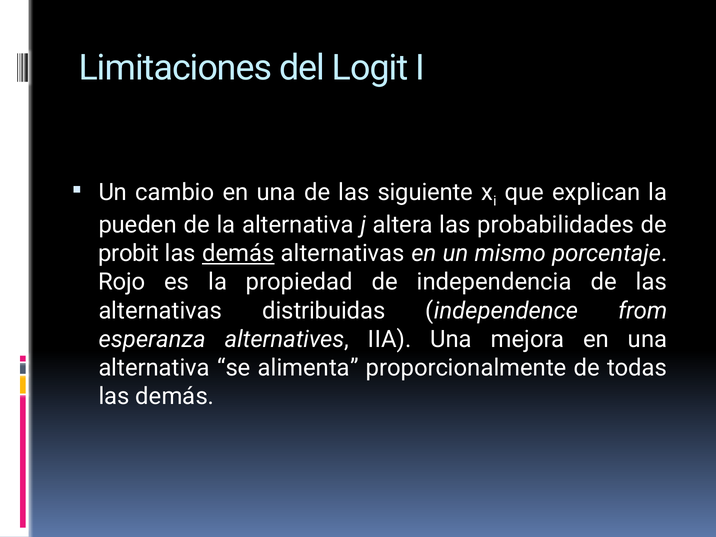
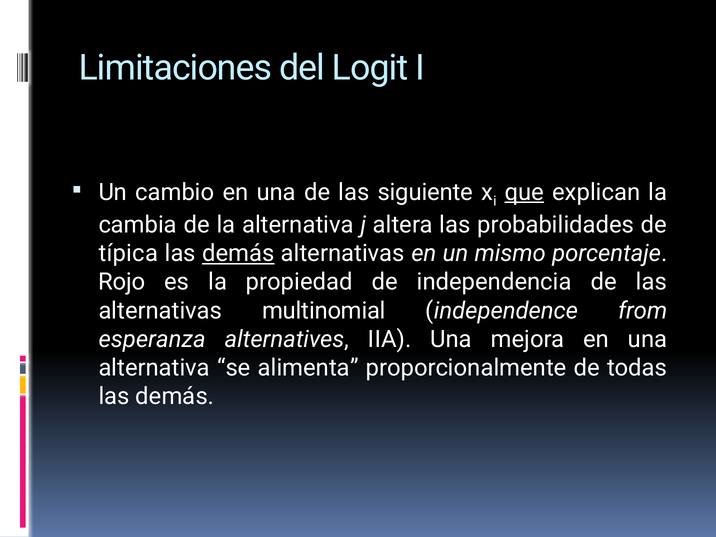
que underline: none -> present
pueden: pueden -> cambia
probit: probit -> típica
distribuidas: distribuidas -> multinomial
